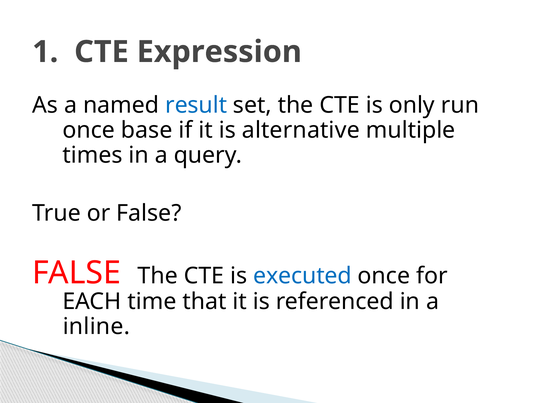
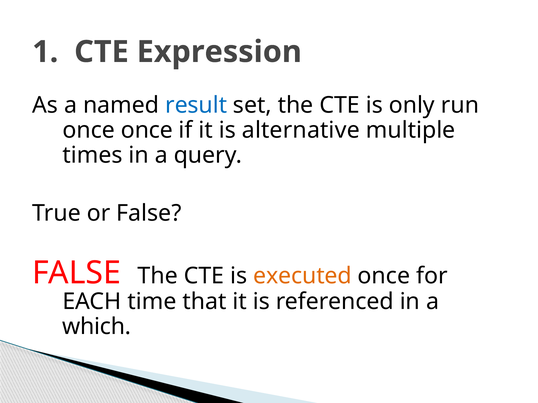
once base: base -> once
executed colour: blue -> orange
inline: inline -> which
